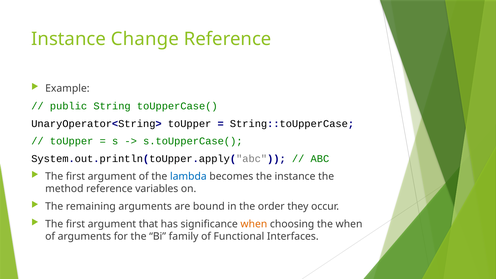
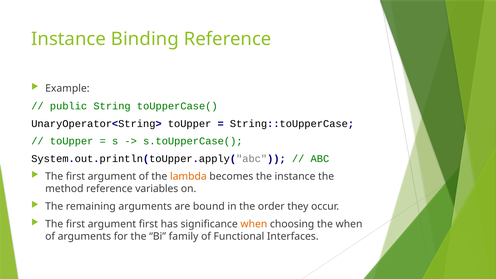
Change: Change -> Binding
lambda colour: blue -> orange
argument that: that -> first
